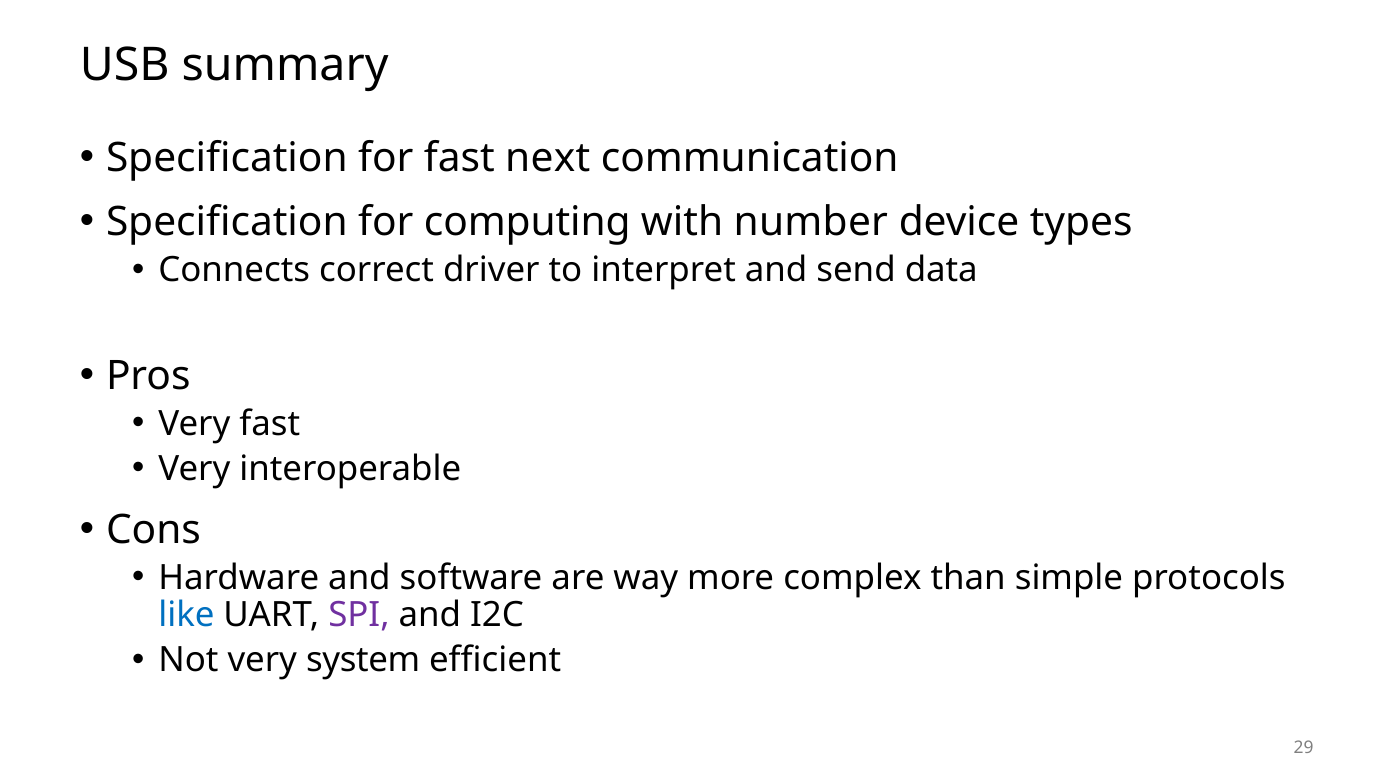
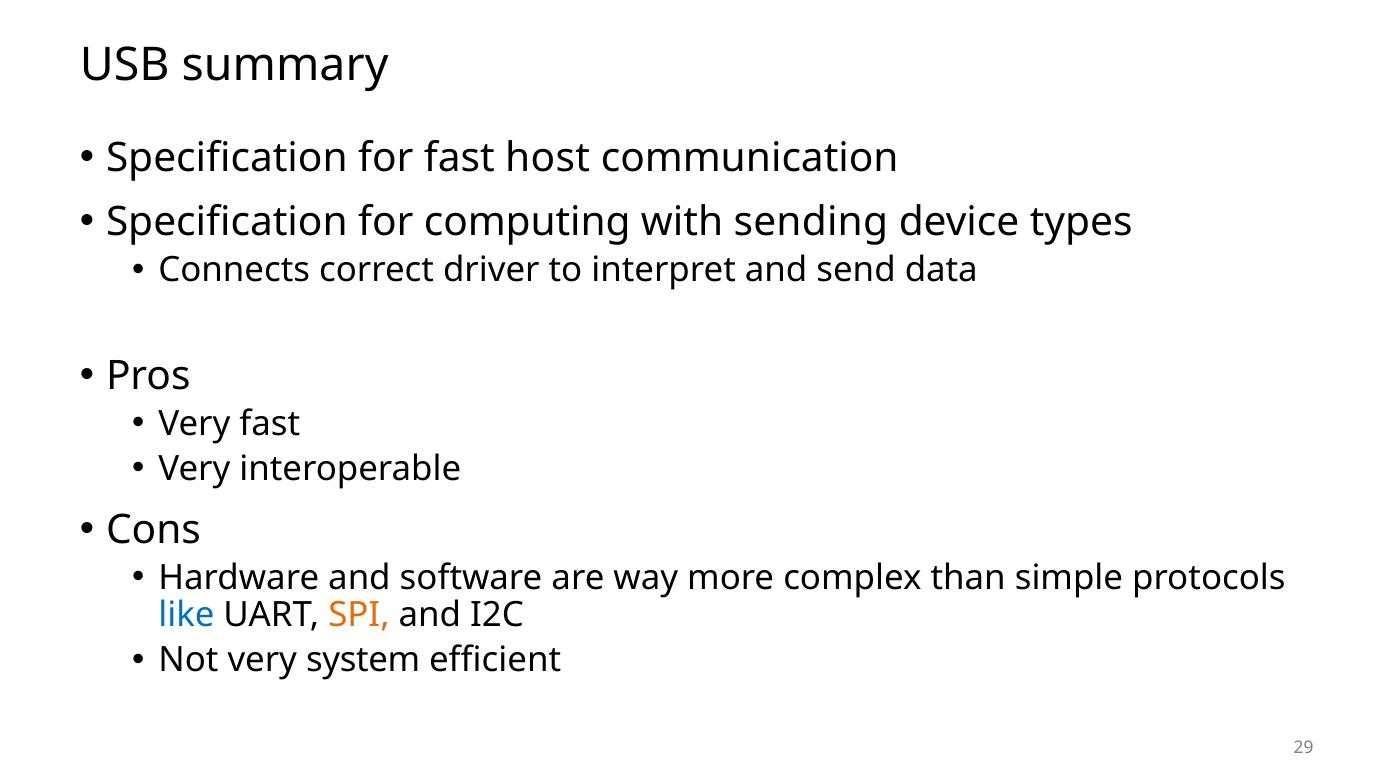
next: next -> host
number: number -> sending
SPI colour: purple -> orange
